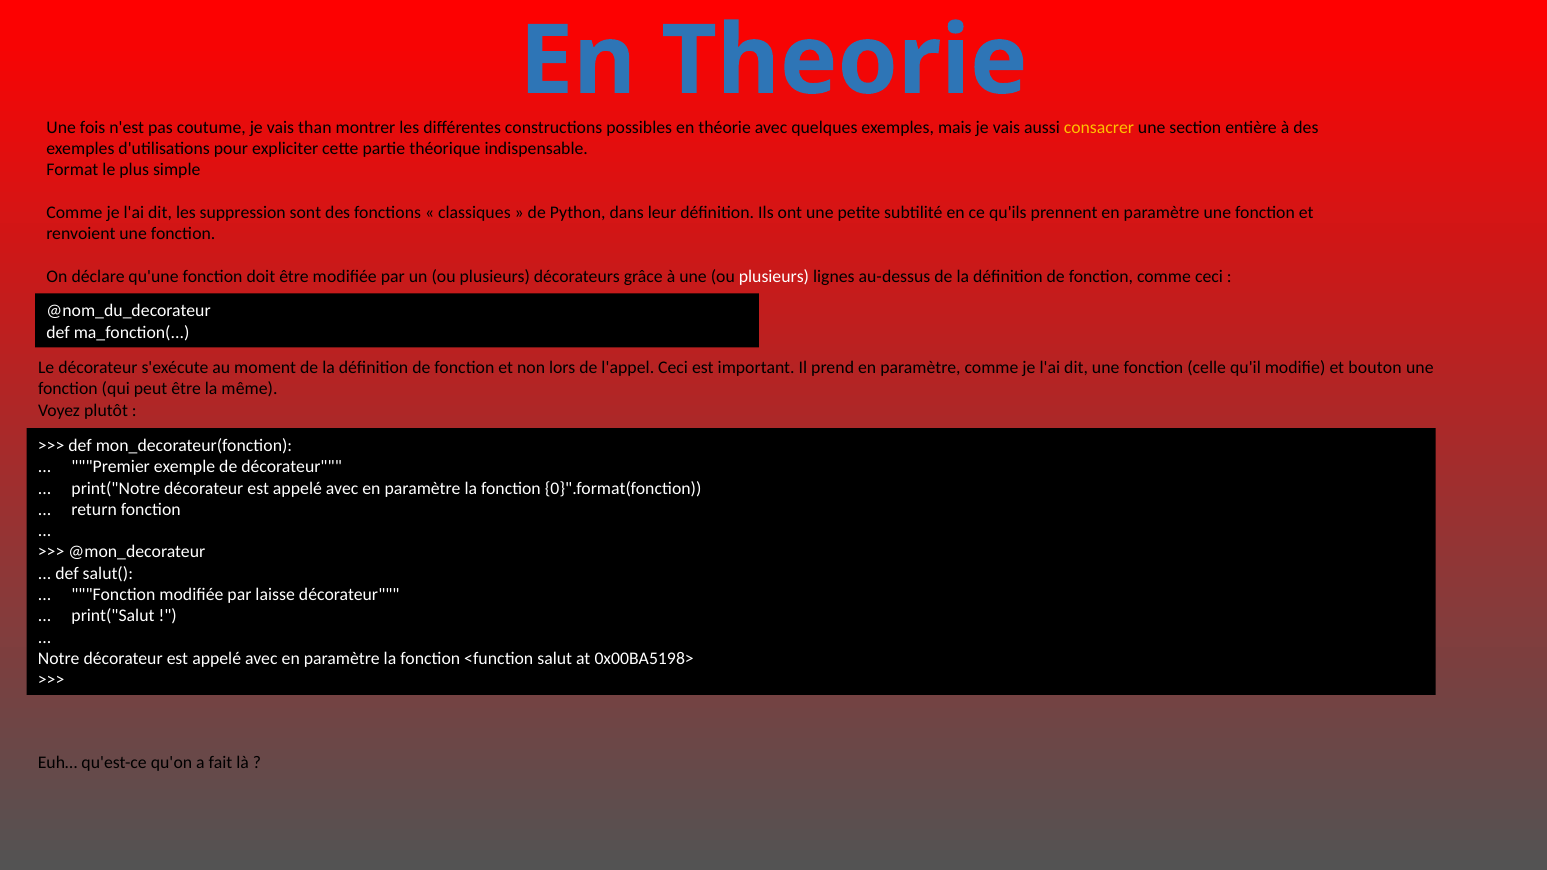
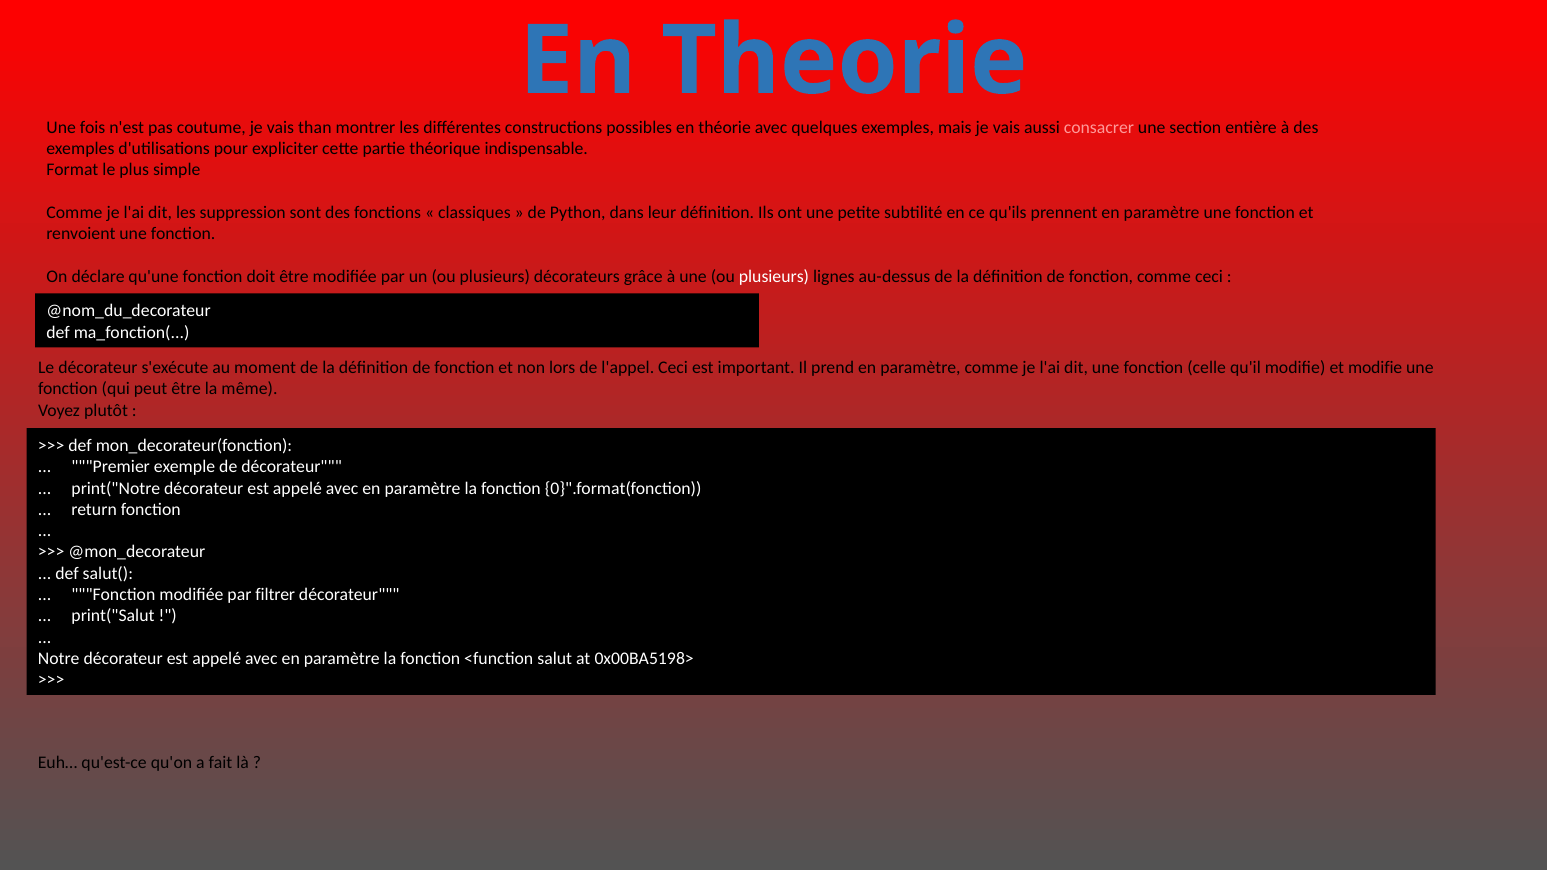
consacrer colour: yellow -> pink
et bouton: bouton -> modifie
laisse: laisse -> filtrer
